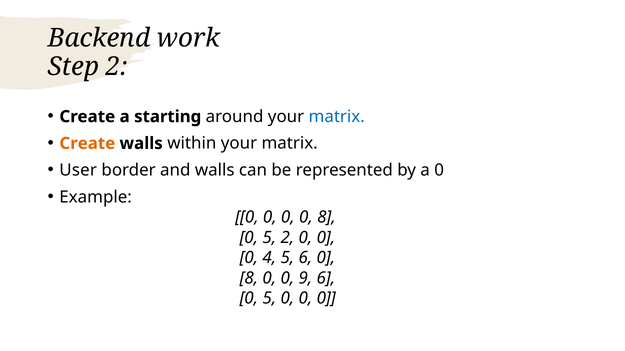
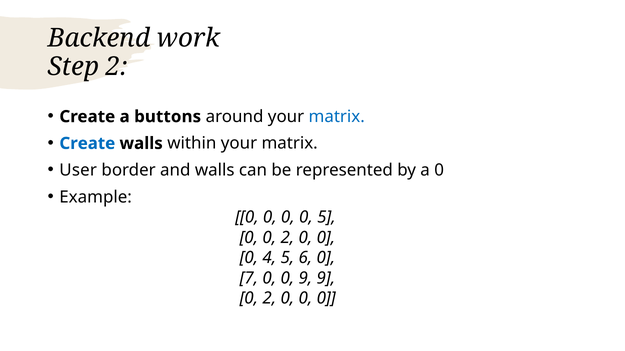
starting: starting -> buttons
Create at (87, 144) colour: orange -> blue
0 0 8: 8 -> 5
5 at (269, 238): 5 -> 0
8 at (249, 278): 8 -> 7
9 6: 6 -> 9
5 at (269, 299): 5 -> 2
